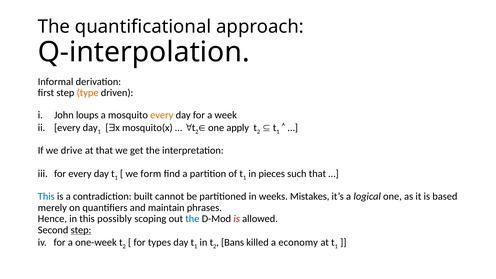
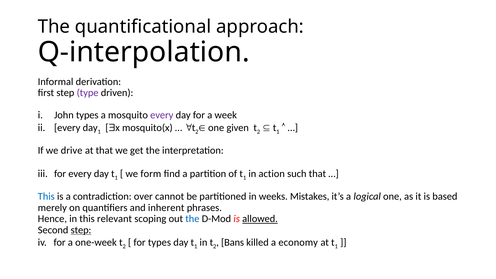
type colour: orange -> purple
John loups: loups -> types
every at (162, 115) colour: orange -> purple
apply: apply -> given
pieces: pieces -> action
built: built -> over
maintain: maintain -> inherent
possibly: possibly -> relevant
allowed underline: none -> present
